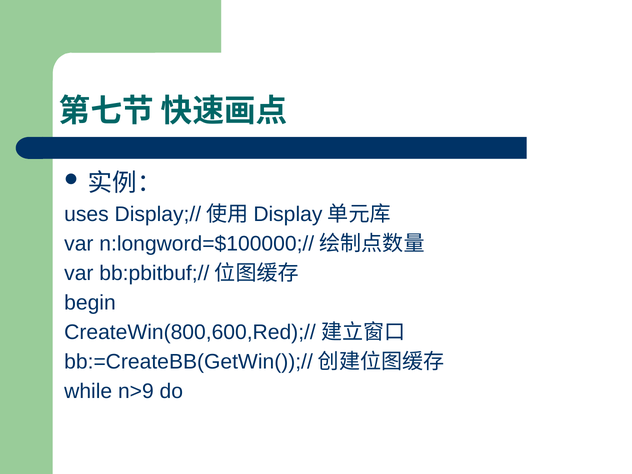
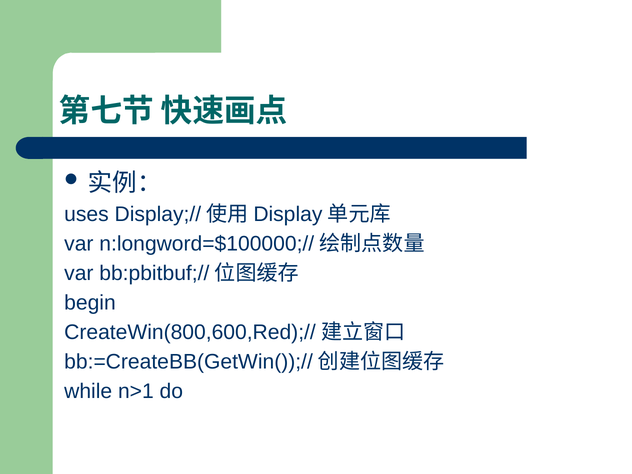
n>9: n>9 -> n>1
